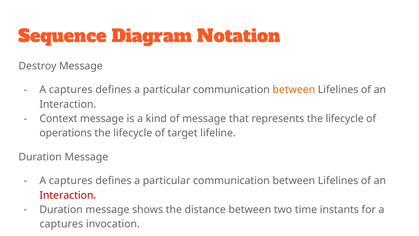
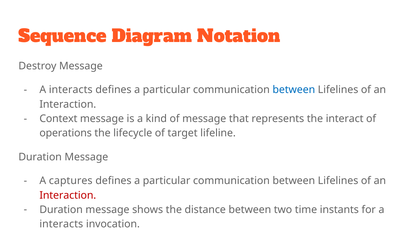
captures at (71, 90): captures -> interacts
between at (294, 90) colour: orange -> blue
represents the lifecycle: lifecycle -> interact
captures at (61, 224): captures -> interacts
